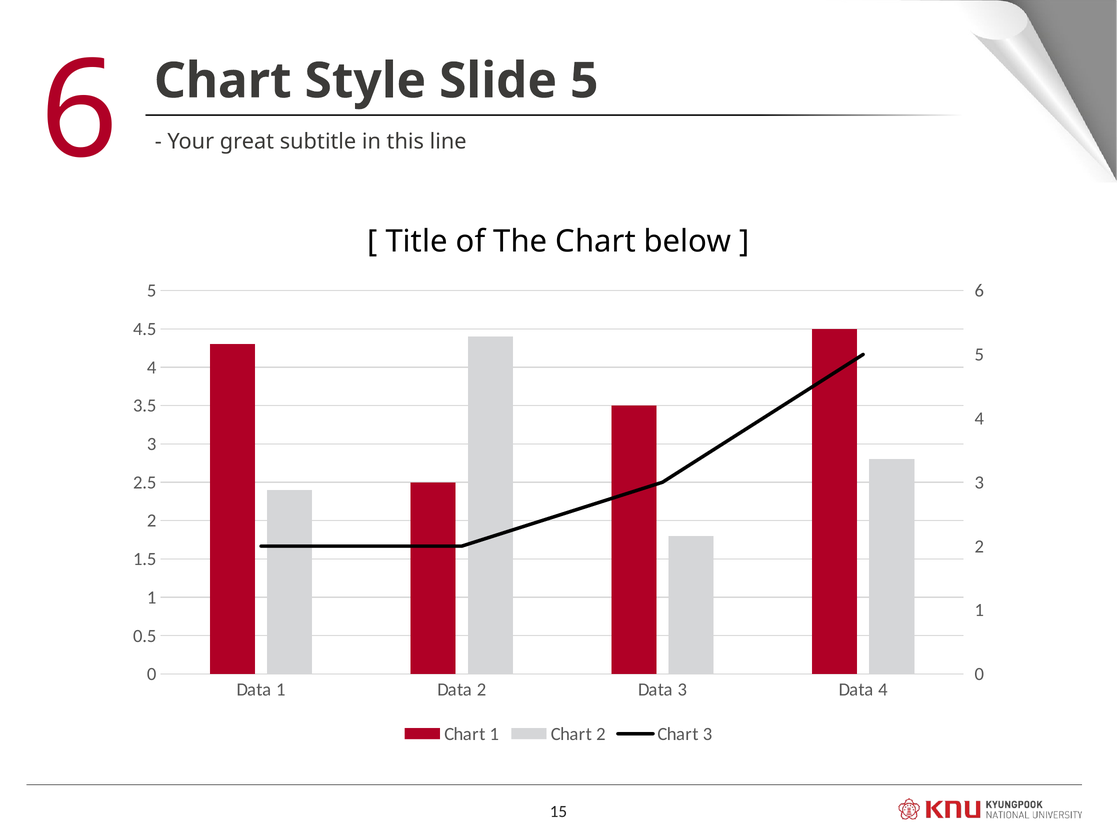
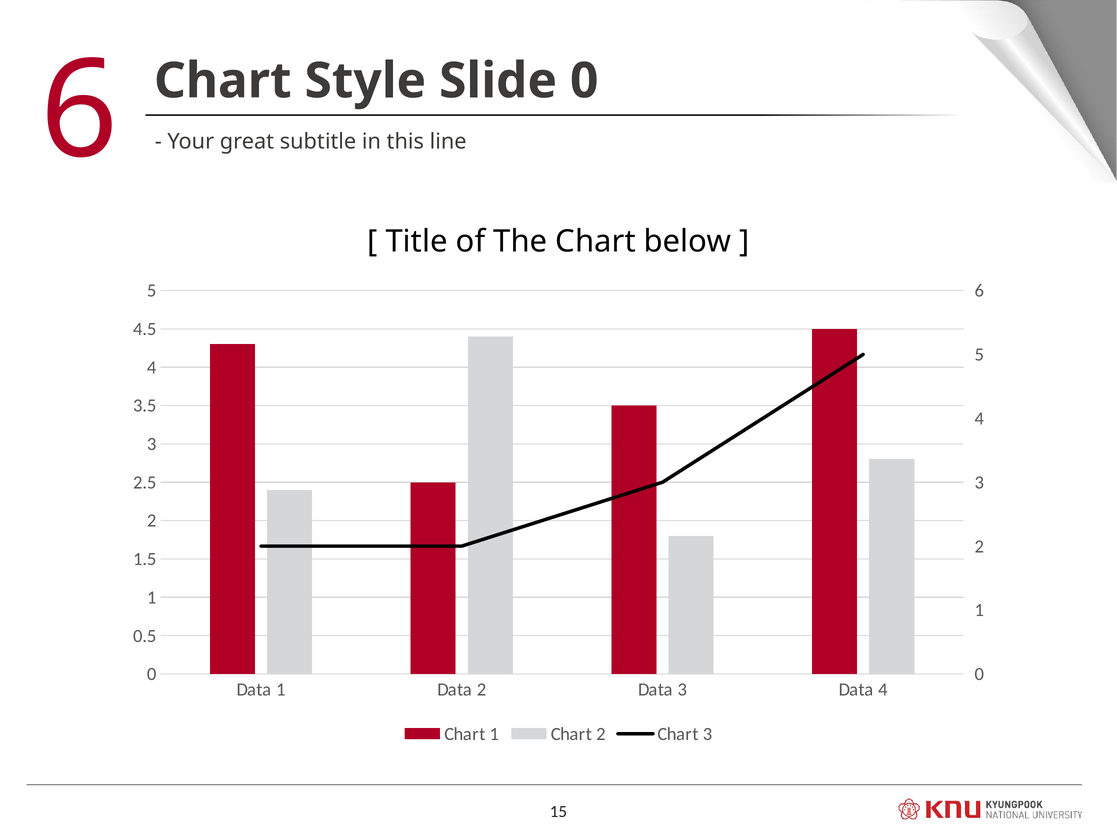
Slide 5: 5 -> 0
